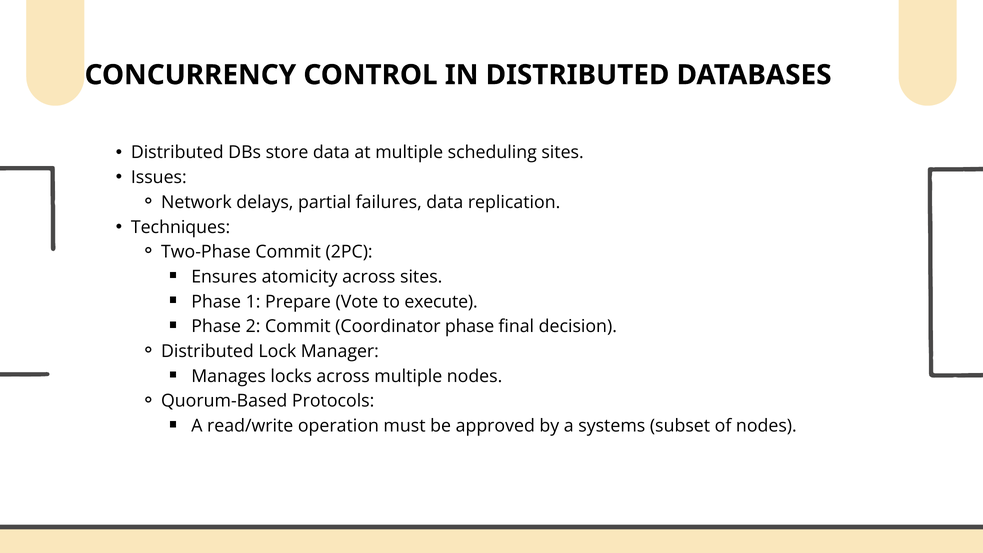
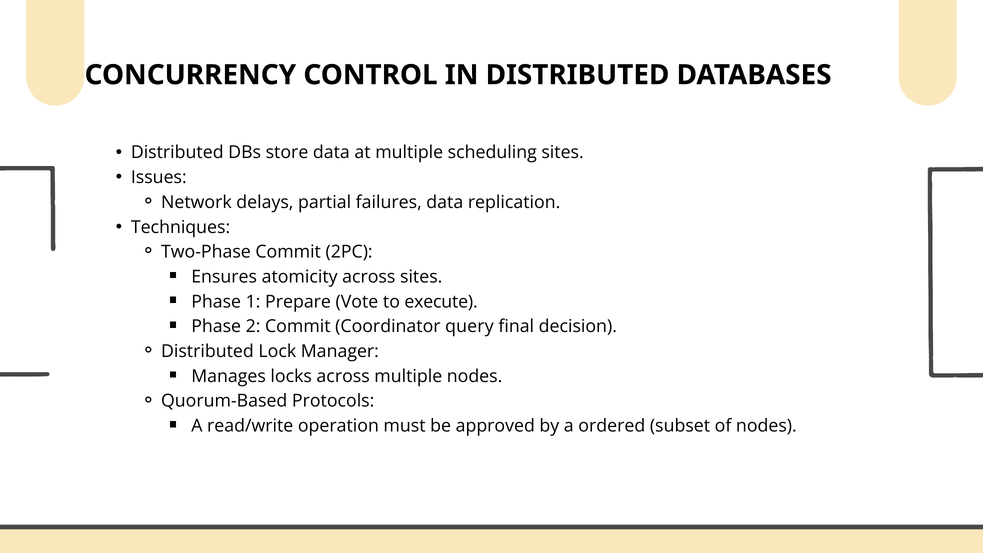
Coordinator phase: phase -> query
systems: systems -> ordered
